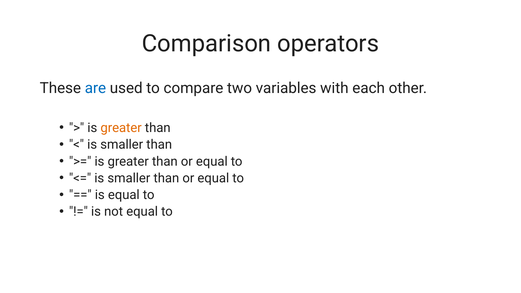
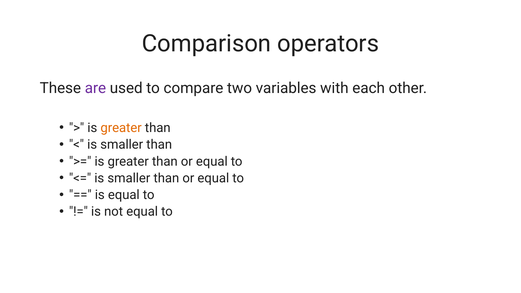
are colour: blue -> purple
